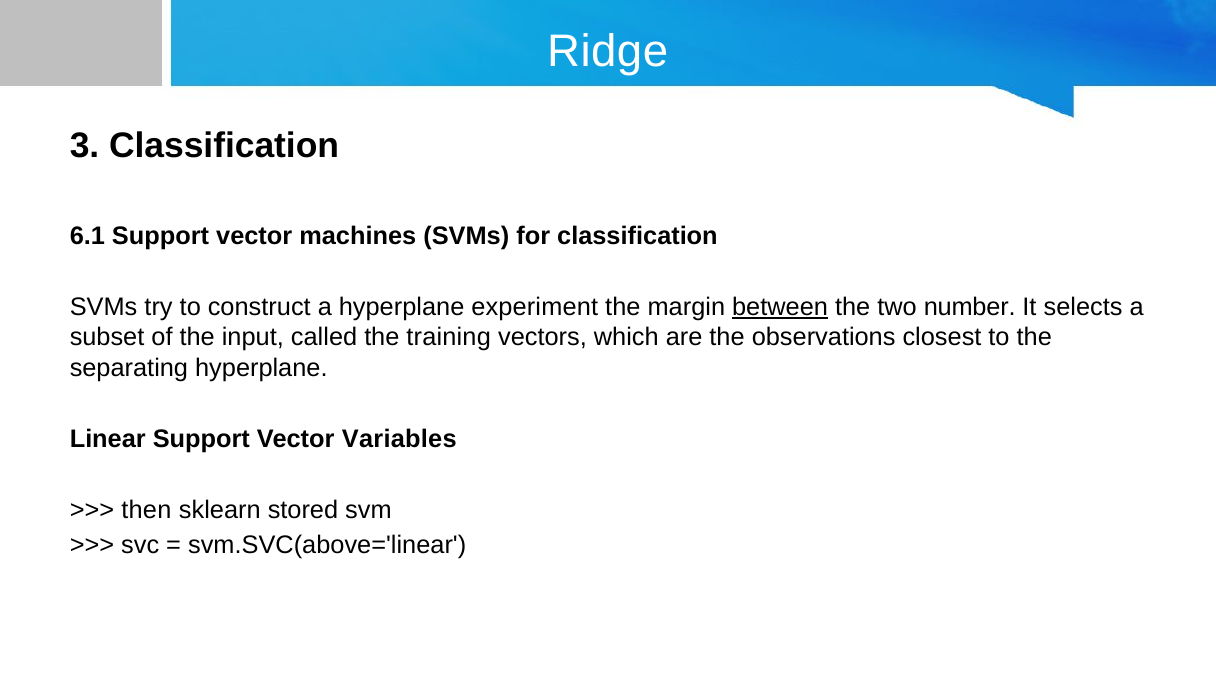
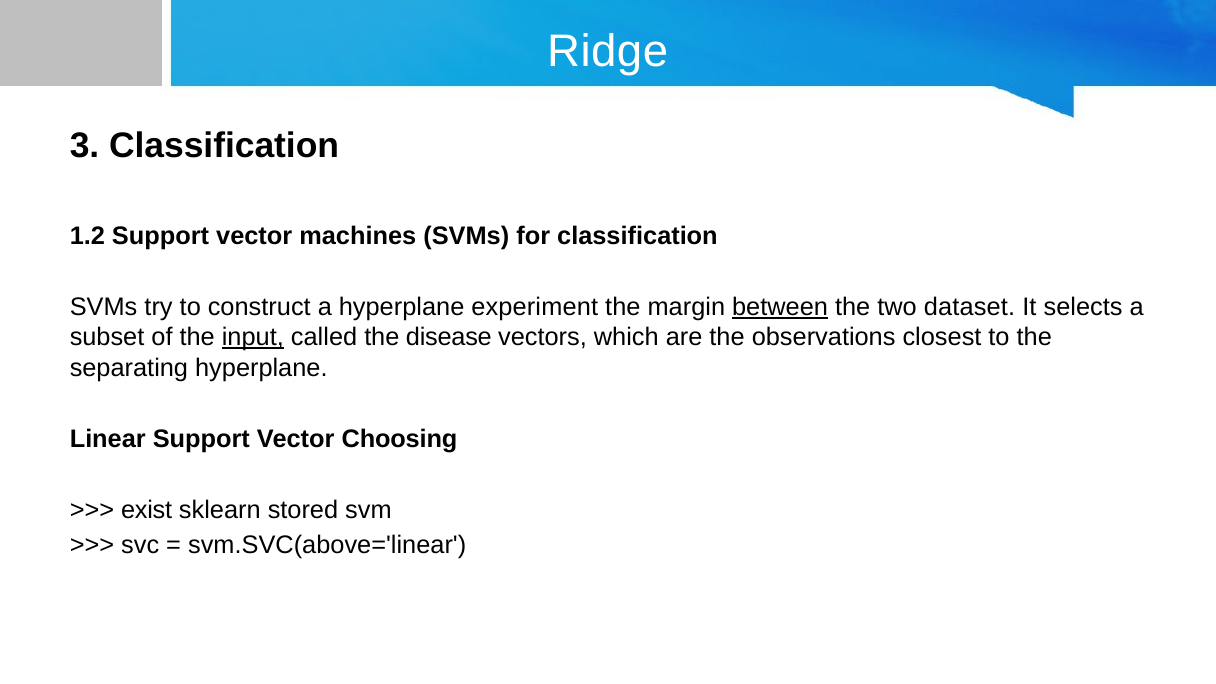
6.1: 6.1 -> 1.2
number: number -> dataset
input underline: none -> present
training: training -> disease
Variables: Variables -> Choosing
then: then -> exist
